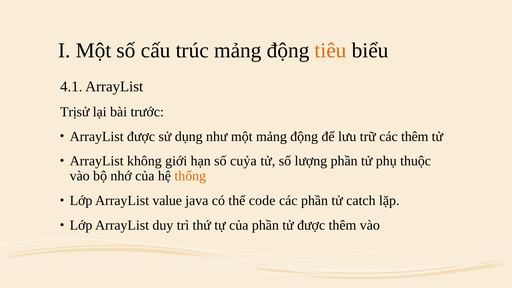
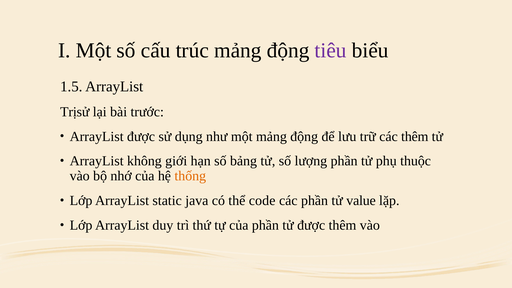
tiêu colour: orange -> purple
4.1: 4.1 -> 1.5
cuỷa: cuỷa -> bảng
value: value -> static
catch: catch -> value
